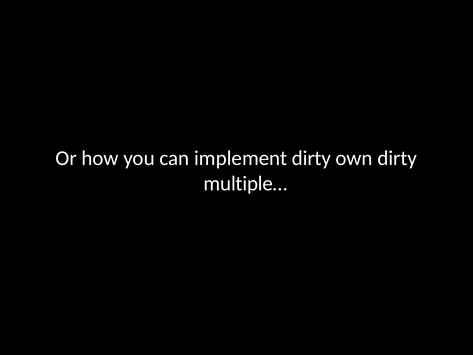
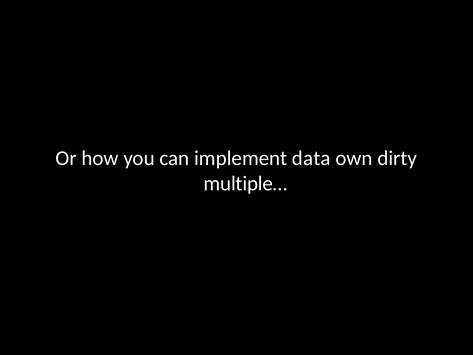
implement dirty: dirty -> data
